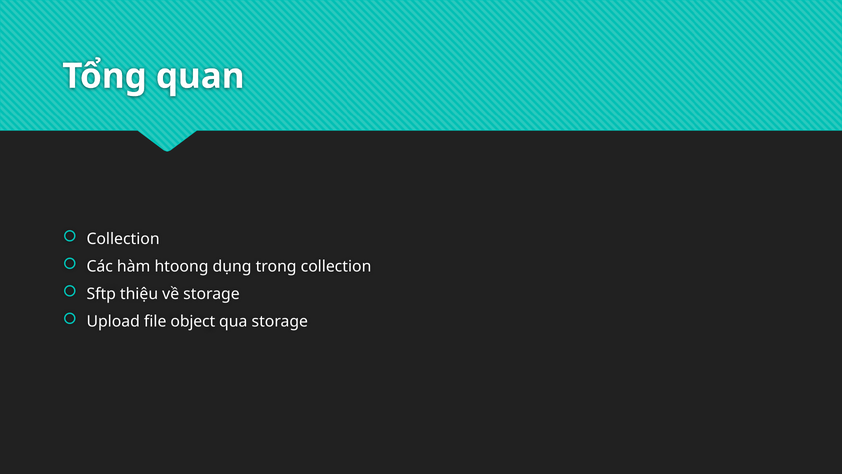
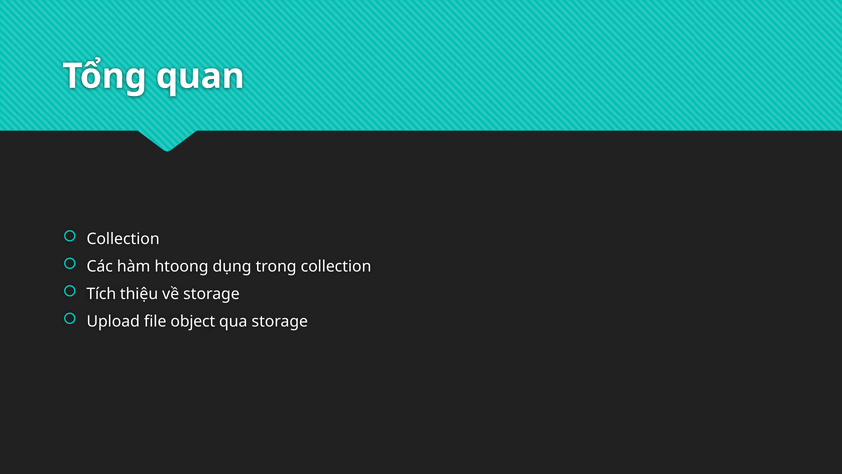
Sftp: Sftp -> Tích
